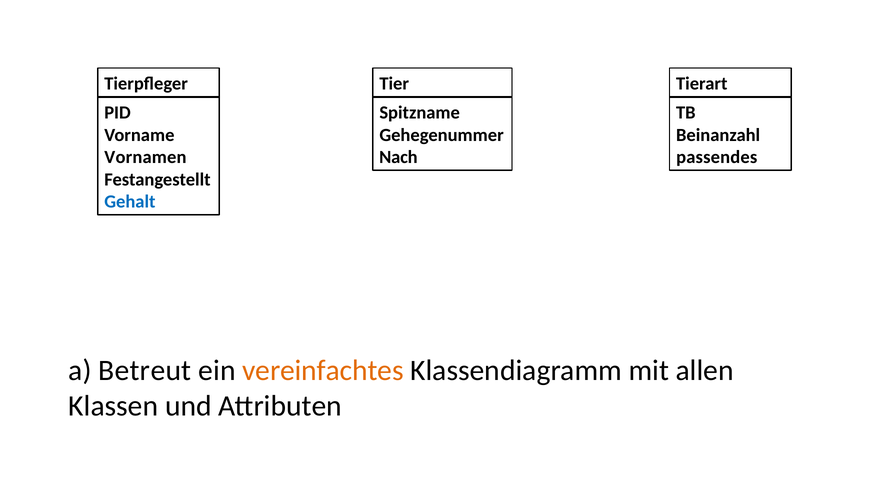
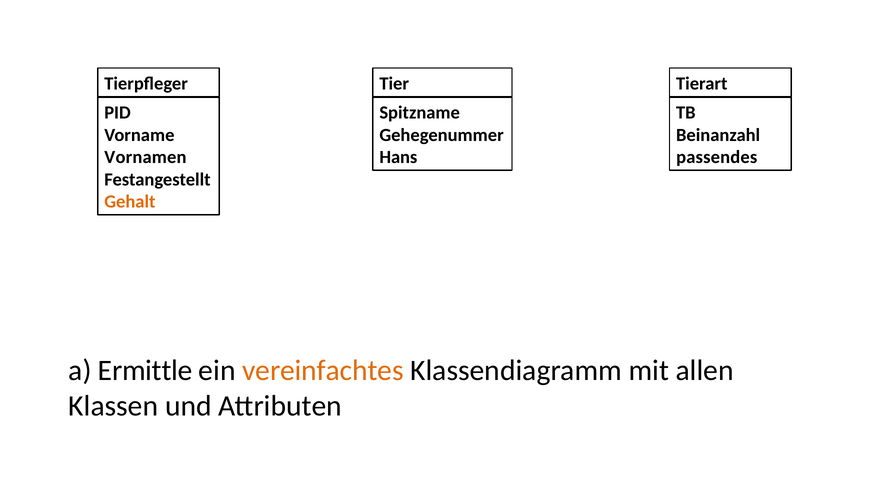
Nach: Nach -> Hans
Gehalt colour: blue -> orange
Betreut: Betreut -> Ermittle
